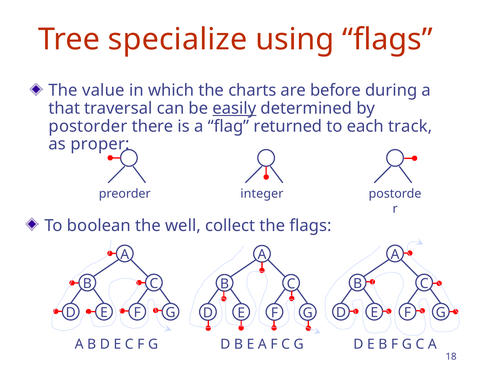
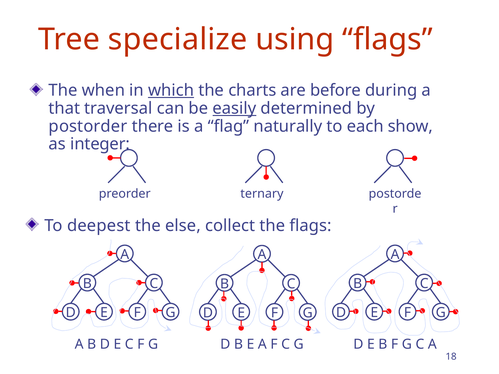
value: value -> when
which underline: none -> present
returned: returned -> naturally
track: track -> show
proper: proper -> integer
integer: integer -> ternary
boolean: boolean -> deepest
well: well -> else
